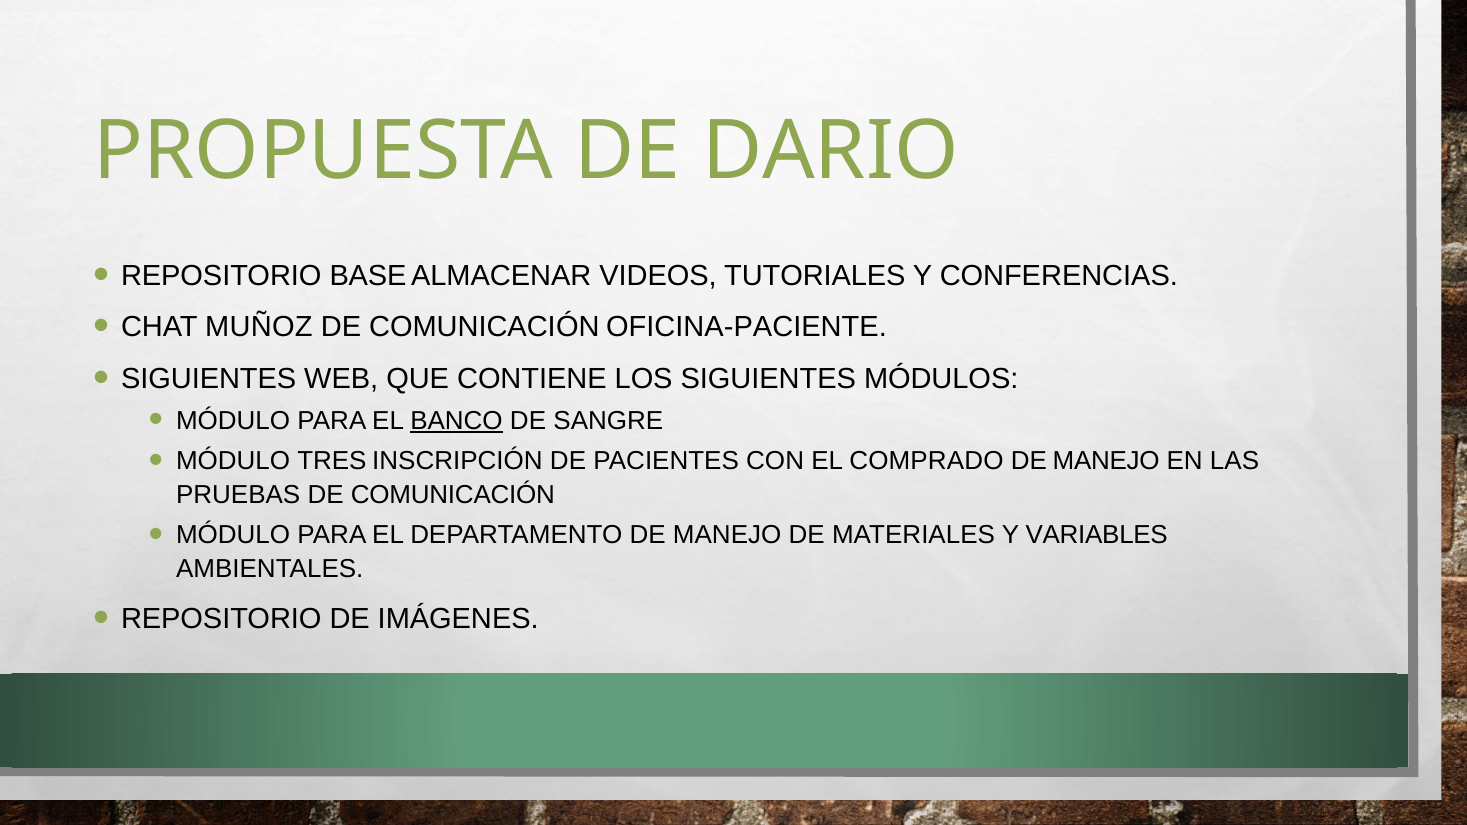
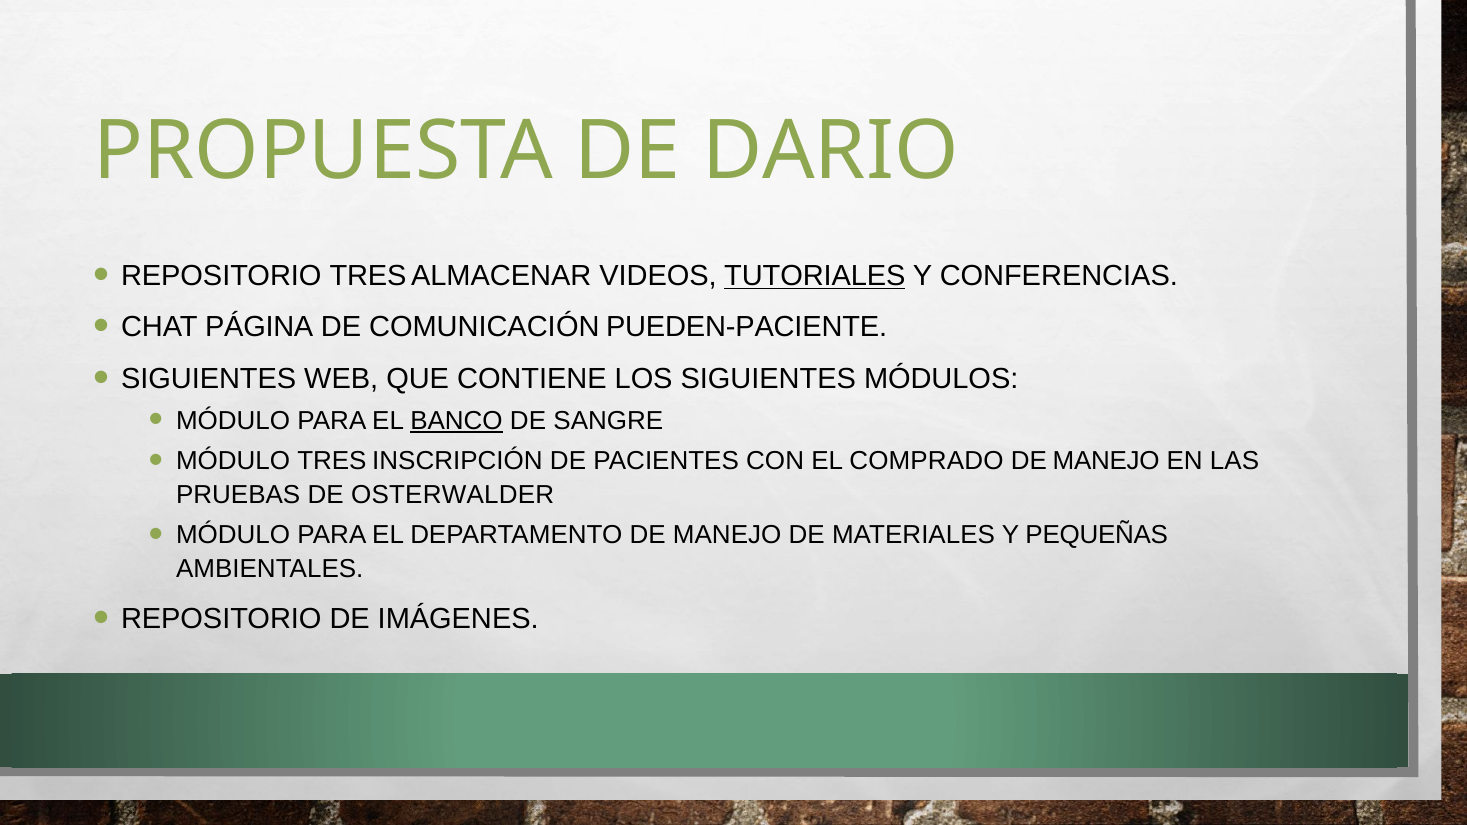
REPOSITORIO BASE: BASE -> TRES
TUTORIALES underline: none -> present
MUÑOZ: MUÑOZ -> PÁGINA
OFICINA-PACIENTE: OFICINA-PACIENTE -> PUEDEN-PACIENTE
PRUEBAS DE COMUNICACIÓN: COMUNICACIÓN -> OSTERWALDER
VARIABLES: VARIABLES -> PEQUEÑAS
